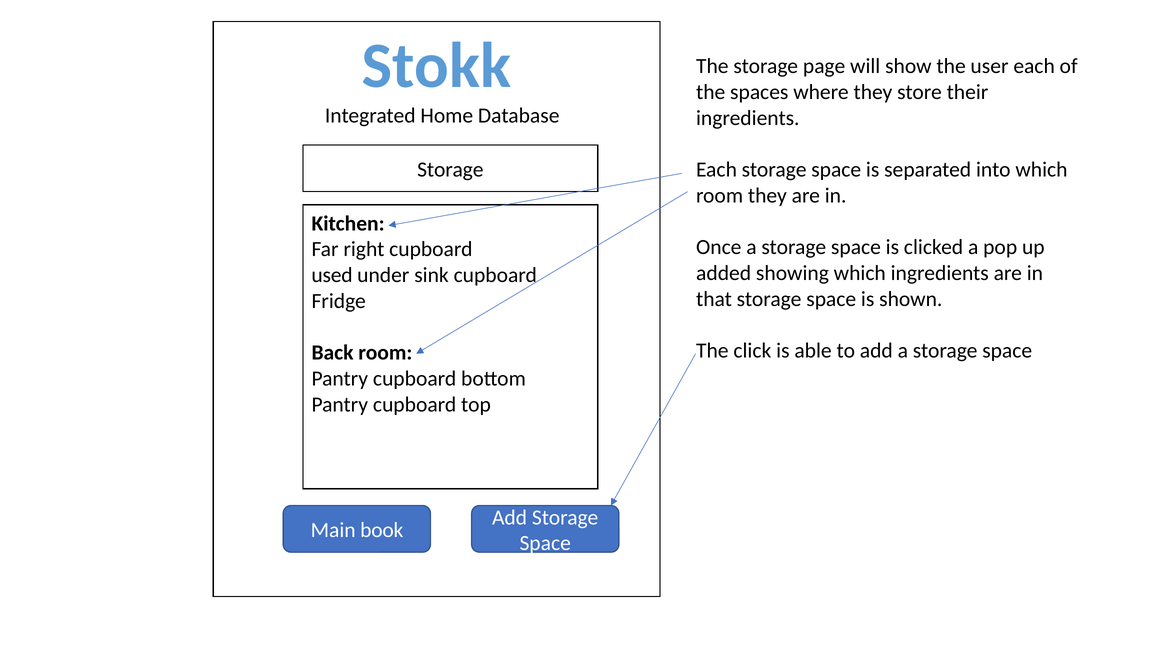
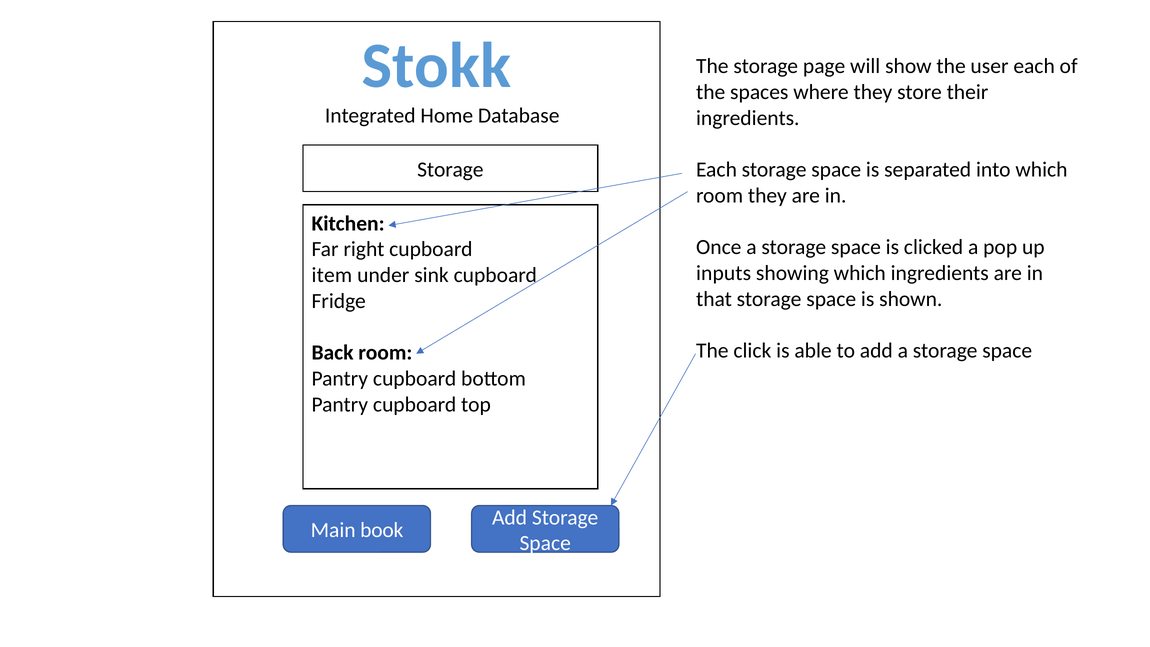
added: added -> inputs
used: used -> item
